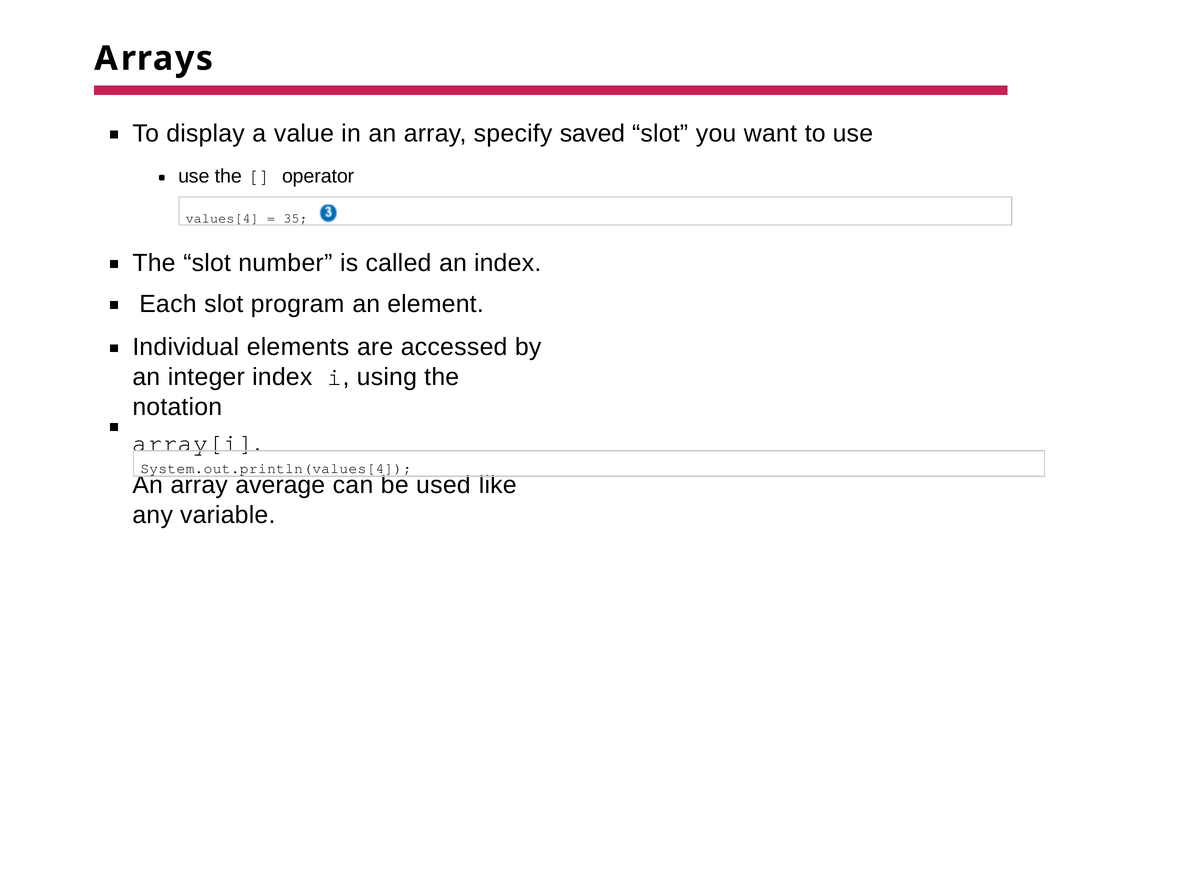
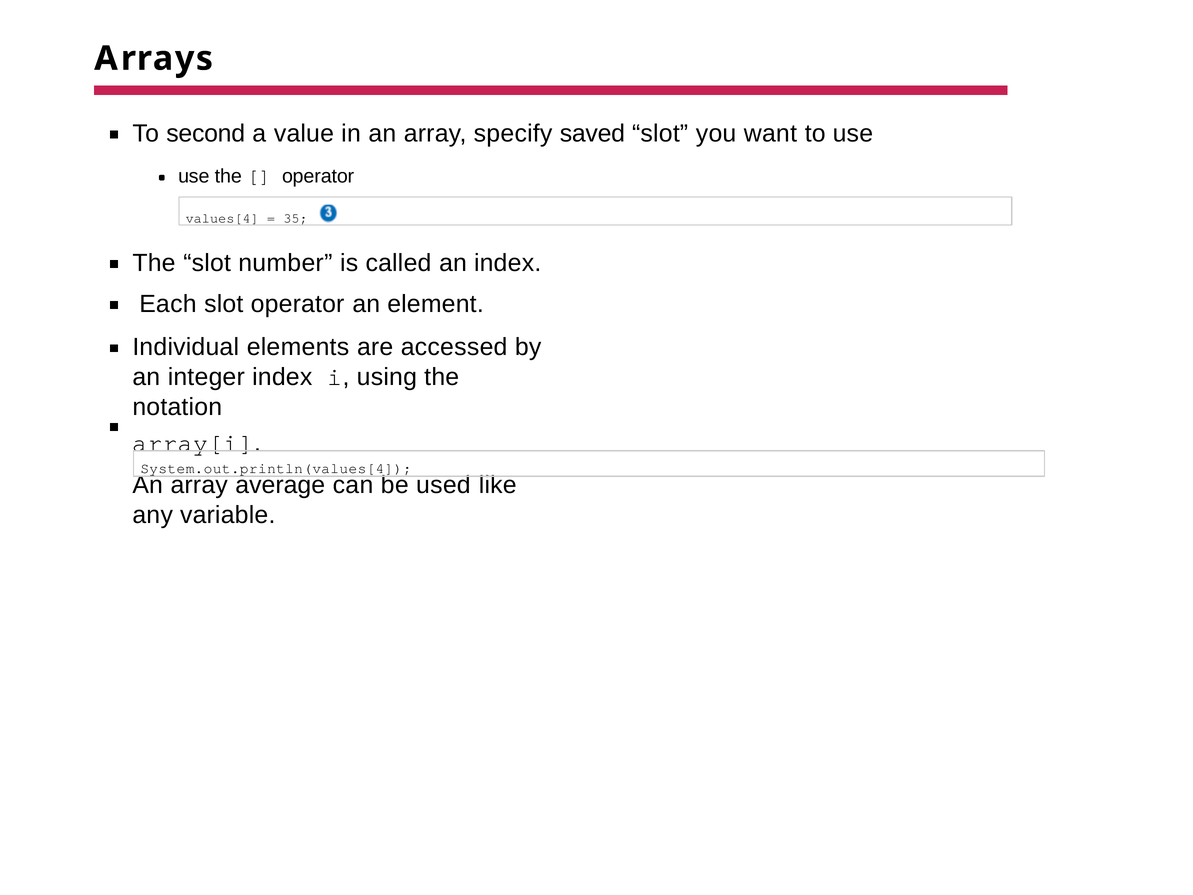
display: display -> second
slot program: program -> operator
